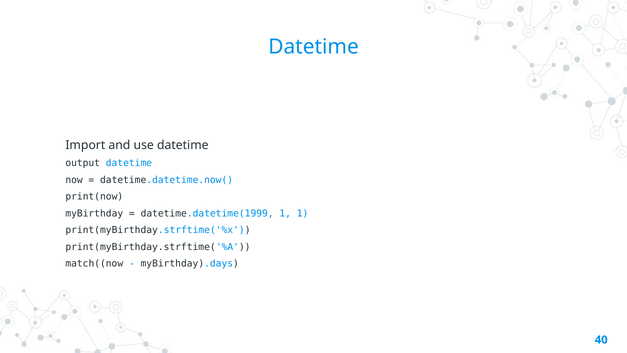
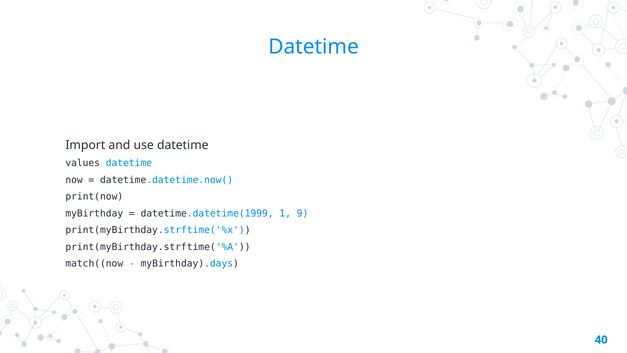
output: output -> values
1 1: 1 -> 9
